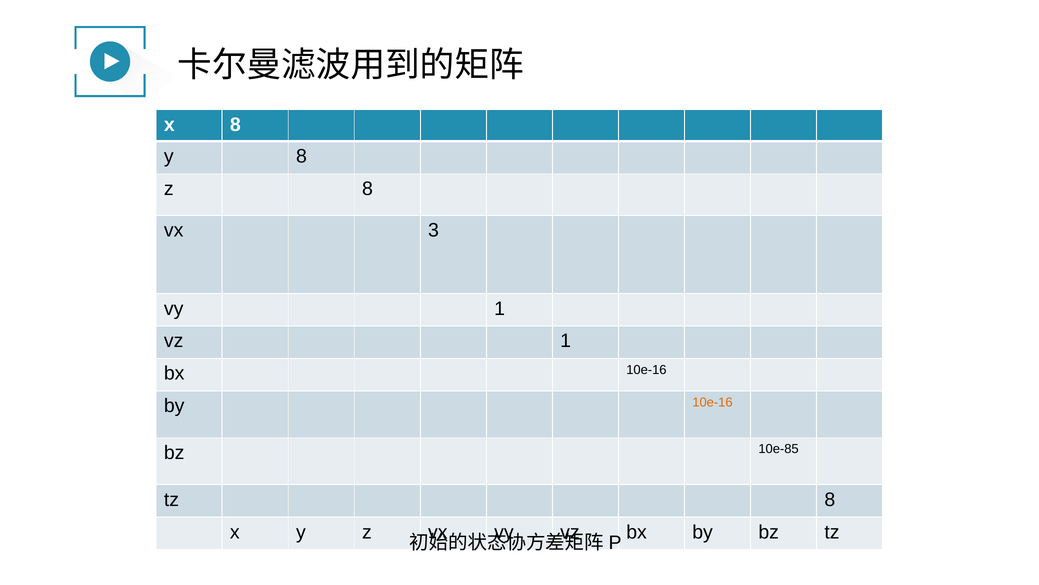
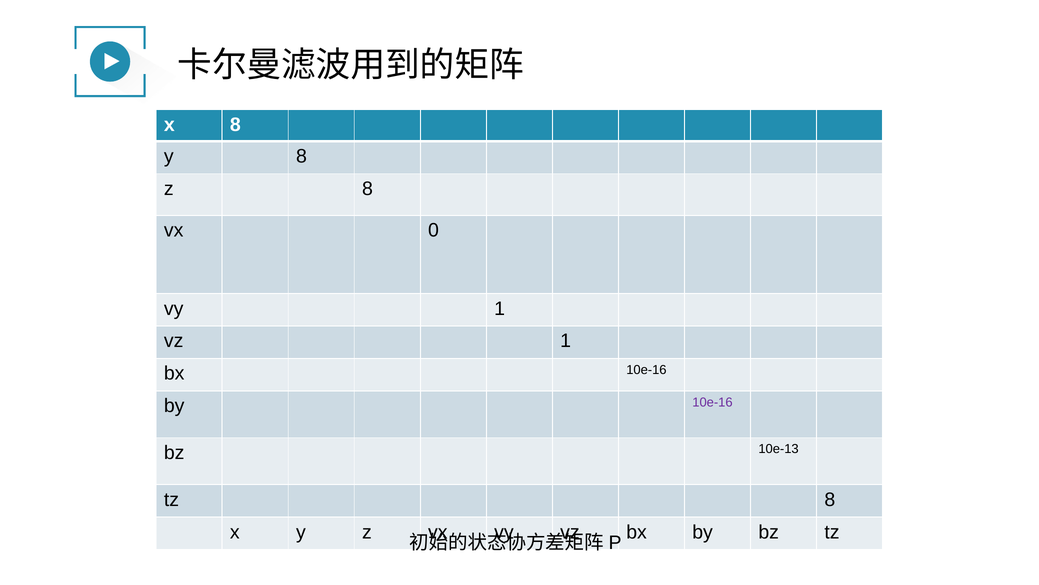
3: 3 -> 0
10e-16 at (712, 402) colour: orange -> purple
10e-85: 10e-85 -> 10e-13
